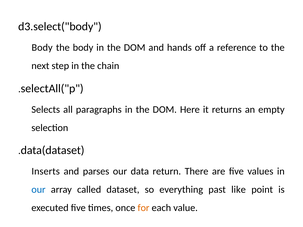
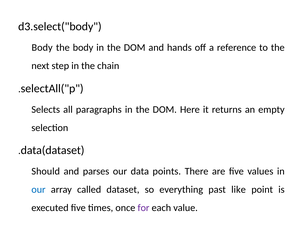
Inserts: Inserts -> Should
return: return -> points
for colour: orange -> purple
